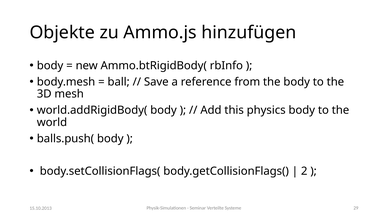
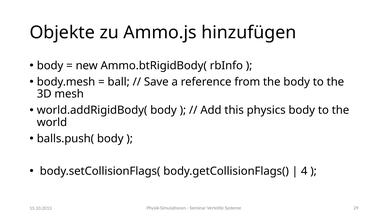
2: 2 -> 4
